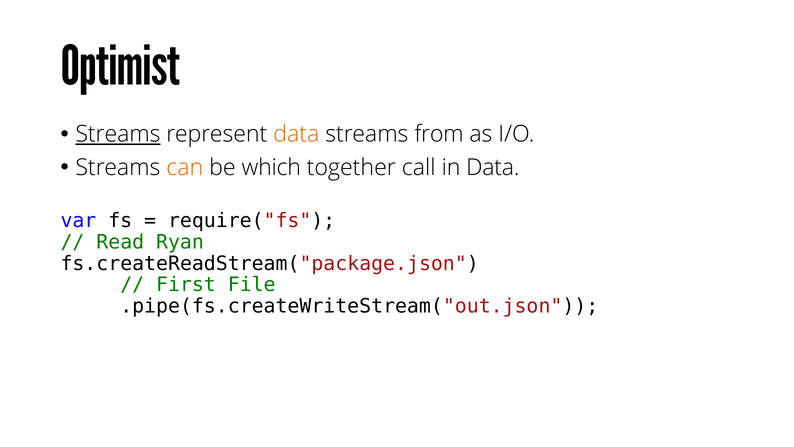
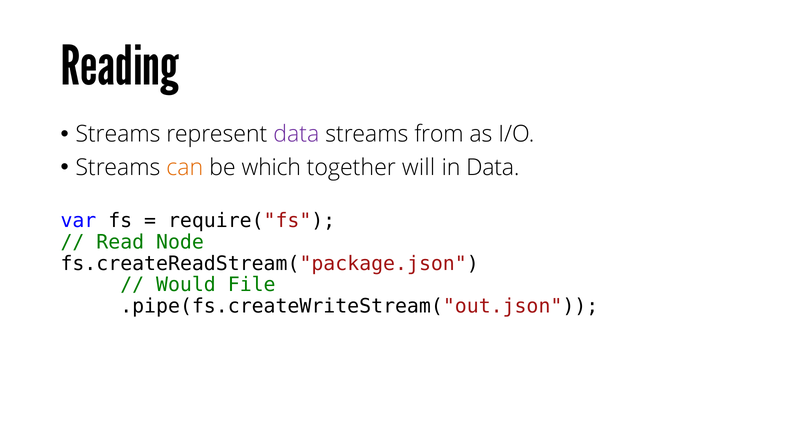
Optimist: Optimist -> Reading
Streams at (118, 134) underline: present -> none
data at (296, 134) colour: orange -> purple
call: call -> will
Ryan: Ryan -> Node
First: First -> Would
